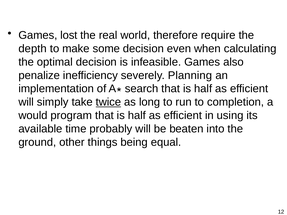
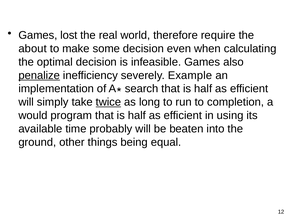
depth: depth -> about
penalize underline: none -> present
Planning: Planning -> Example
